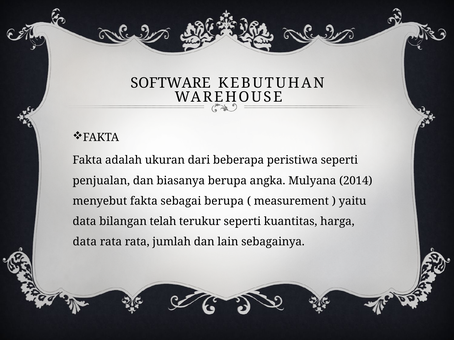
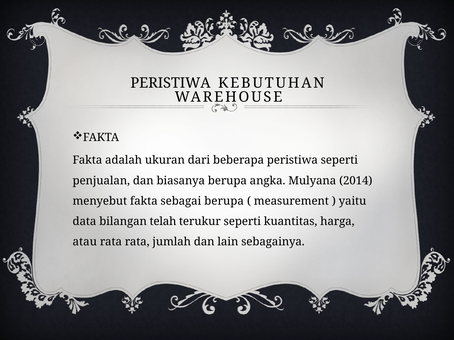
SOFTWARE at (171, 83): SOFTWARE -> PERISTIWA
data at (85, 242): data -> atau
